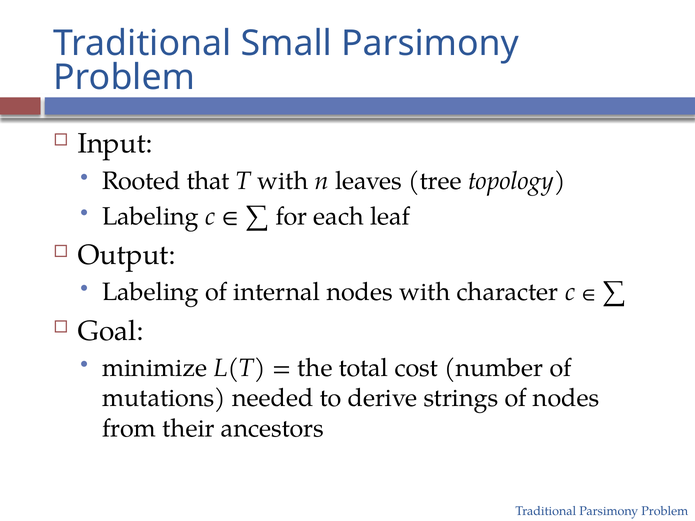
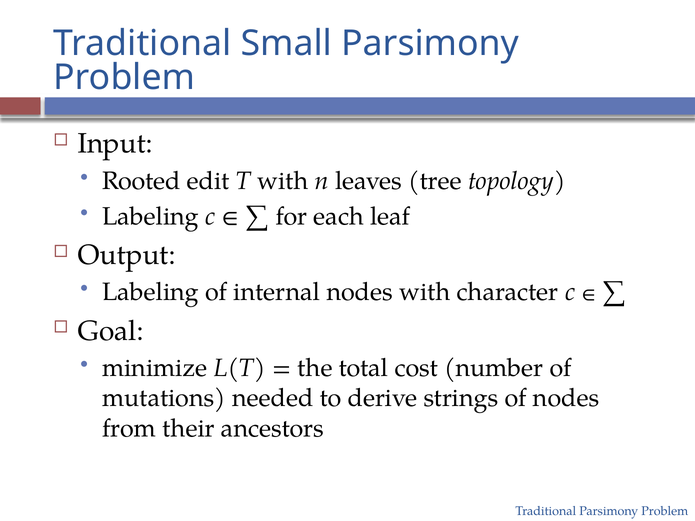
that: that -> edit
